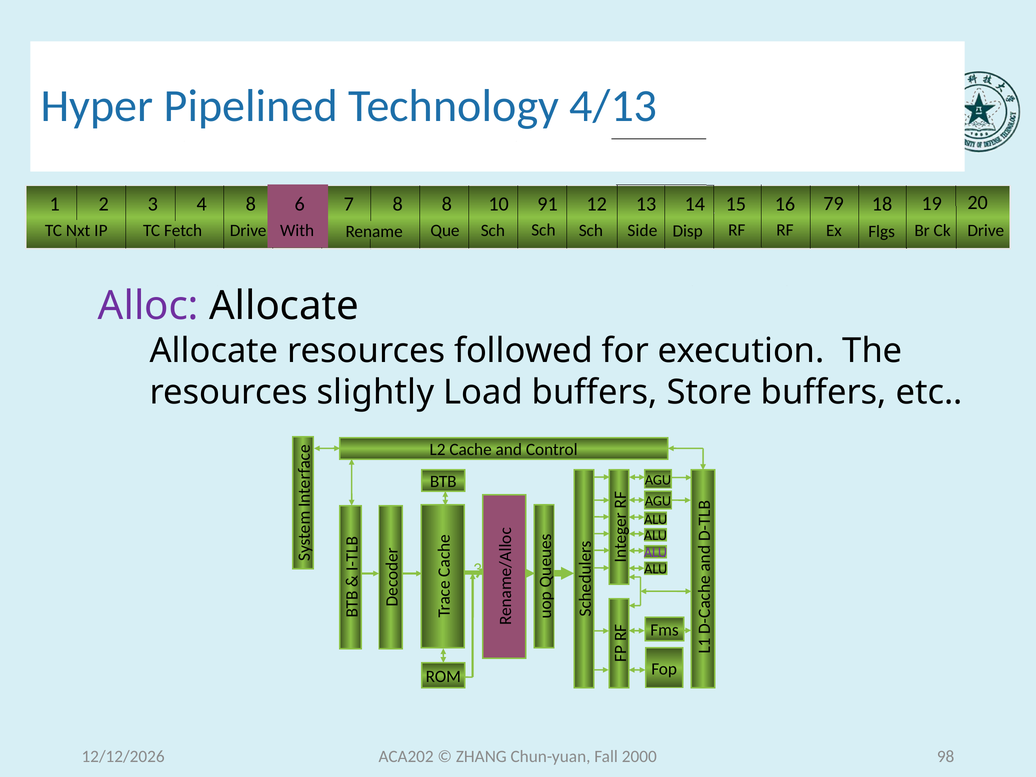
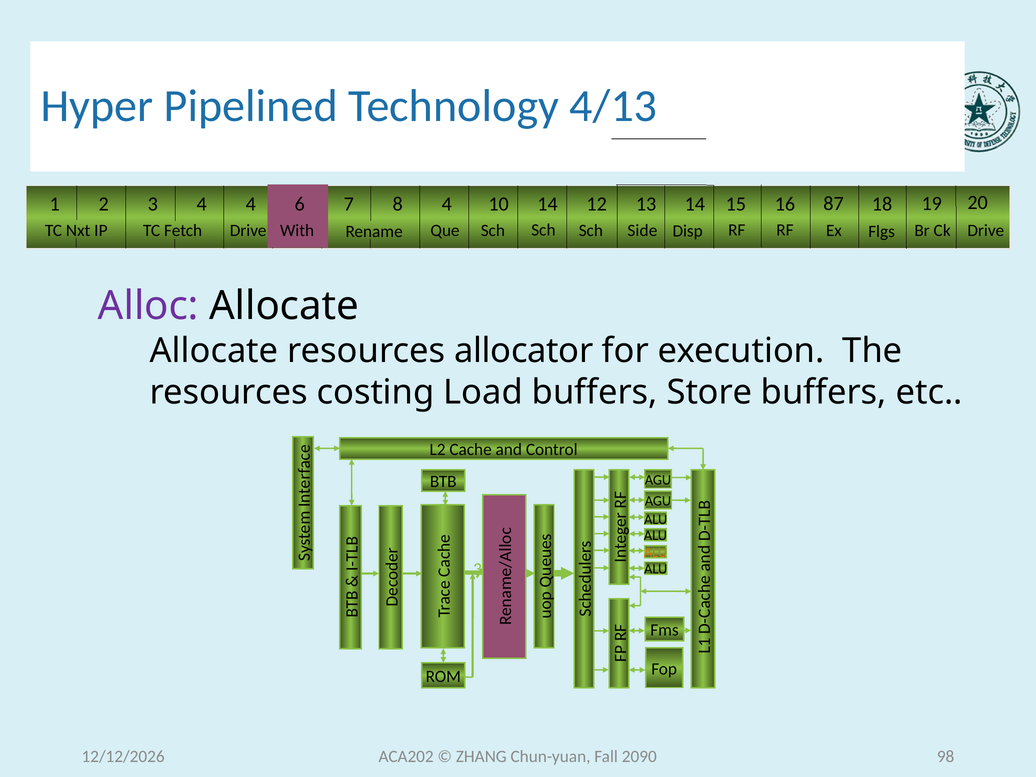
4 8: 8 -> 4
8 8: 8 -> 4
10 91: 91 -> 14
79: 79 -> 87
followed: followed -> allocator
slightly: slightly -> costing
ALU at (656, 553) colour: purple -> orange
2000: 2000 -> 2090
